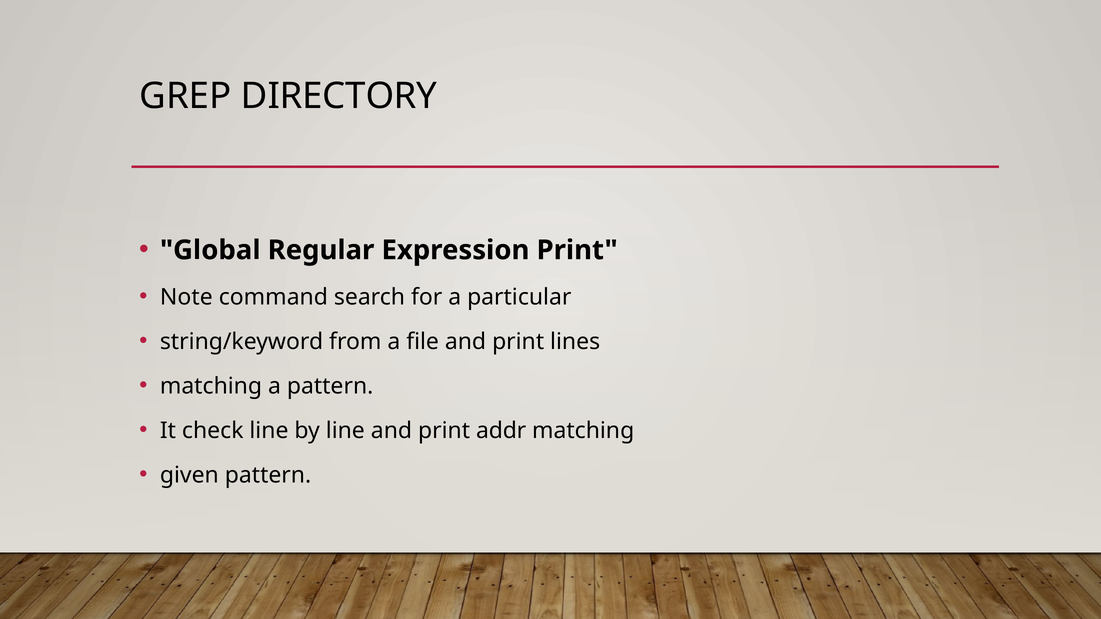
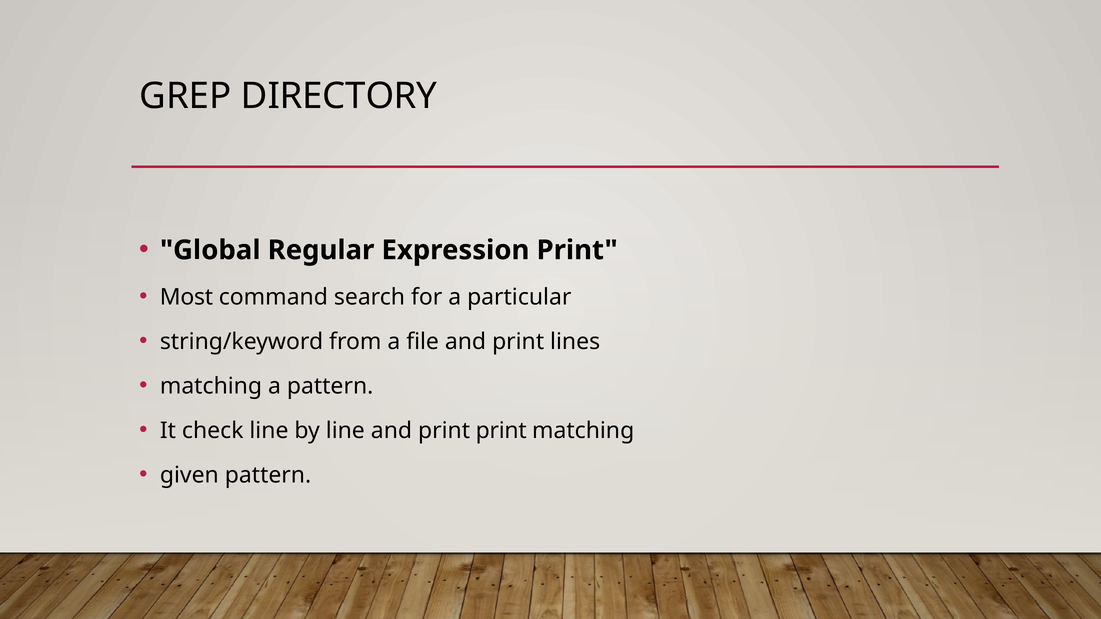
Note: Note -> Most
print addr: addr -> print
